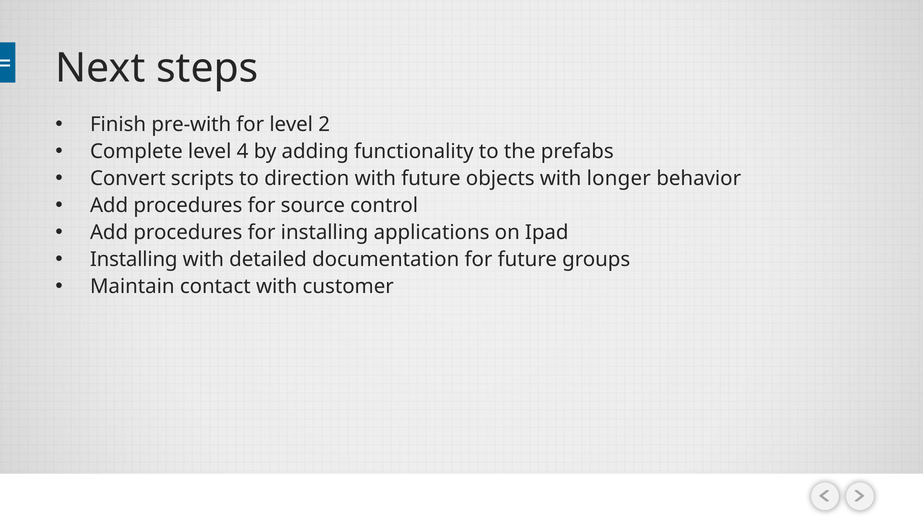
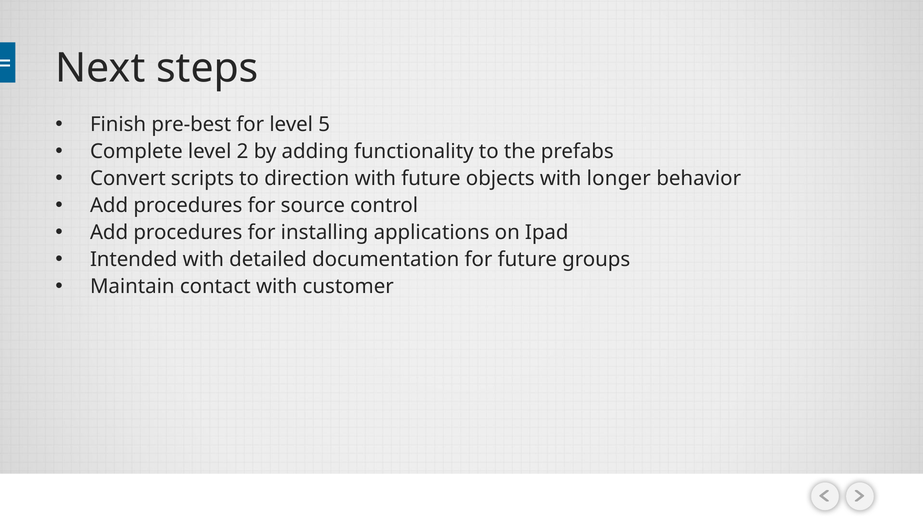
pre-with: pre-with -> pre-best
2: 2 -> 5
4: 4 -> 2
Installing at (134, 260): Installing -> Intended
